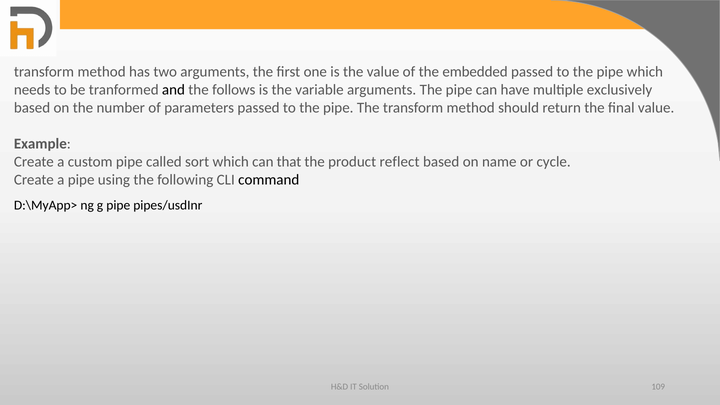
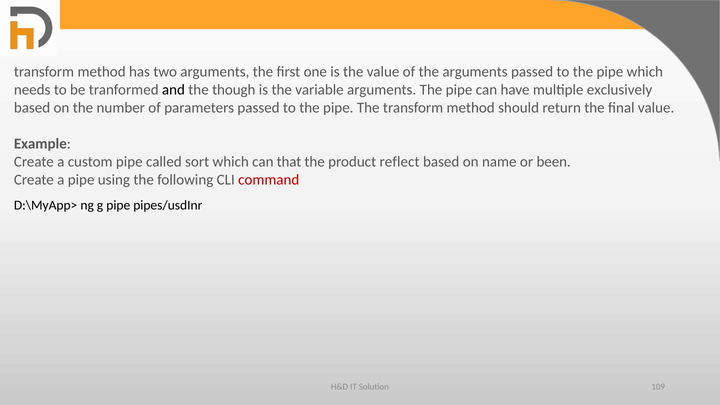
the embedded: embedded -> arguments
follows: follows -> though
cycle: cycle -> been
command colour: black -> red
